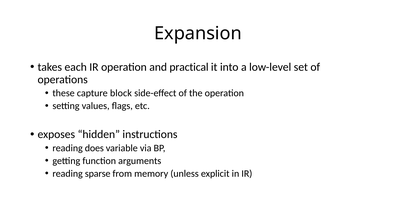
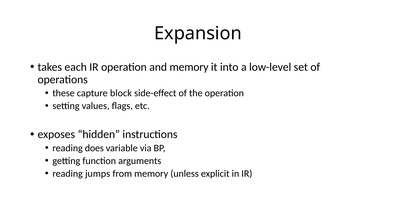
and practical: practical -> memory
sparse: sparse -> jumps
